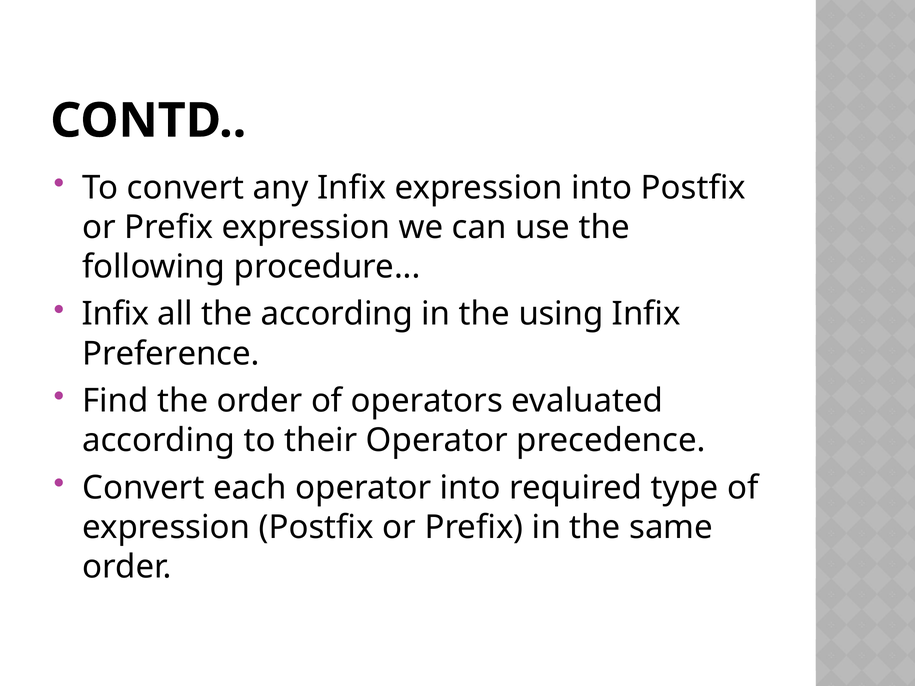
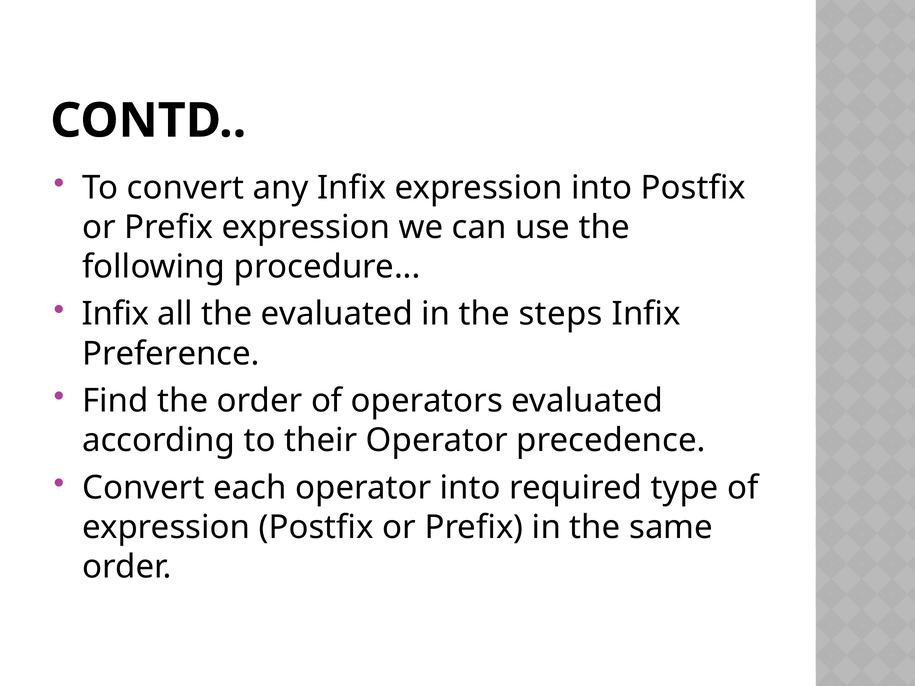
the according: according -> evaluated
using: using -> steps
